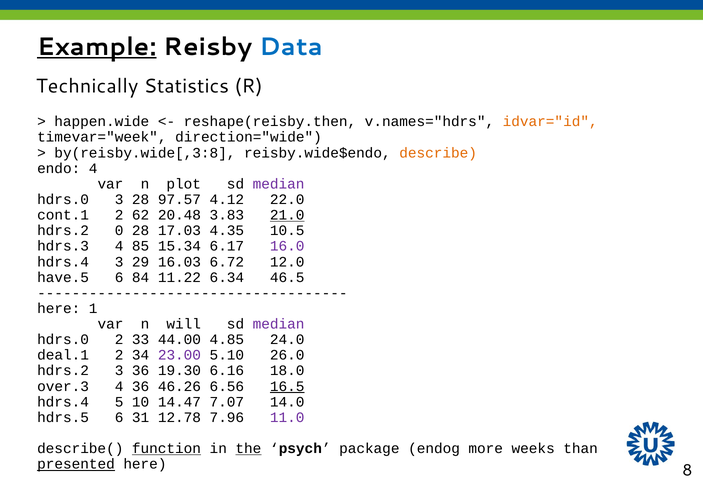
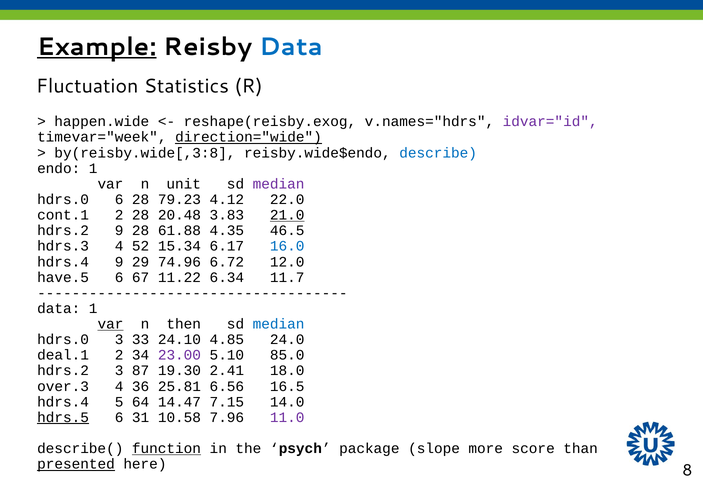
Technically: Technically -> Fluctuation
reshape(reisby.then: reshape(reisby.then -> reshape(reisby.exog
idvar="id colour: orange -> purple
direction="wide underline: none -> present
describe colour: orange -> blue
endo 4: 4 -> 1
plot: plot -> unit
hdrs.0 3: 3 -> 6
97.57: 97.57 -> 79.23
2 62: 62 -> 28
hdrs.2 0: 0 -> 9
17.03: 17.03 -> 61.88
10.5: 10.5 -> 46.5
85: 85 -> 52
16.0 colour: purple -> blue
hdrs.4 3: 3 -> 9
16.03: 16.03 -> 74.96
84: 84 -> 67
46.5: 46.5 -> 11.7
here at (59, 308): here -> data
var at (110, 324) underline: none -> present
will: will -> then
median at (279, 324) colour: purple -> blue
hdrs.0 2: 2 -> 3
44.00: 44.00 -> 24.10
26.0: 26.0 -> 85.0
3 36: 36 -> 87
6.16: 6.16 -> 2.41
46.26: 46.26 -> 25.81
16.5 underline: present -> none
10: 10 -> 64
7.07: 7.07 -> 7.15
hdrs.5 underline: none -> present
12.78: 12.78 -> 10.58
the underline: present -> none
endog: endog -> slope
weeks: weeks -> score
